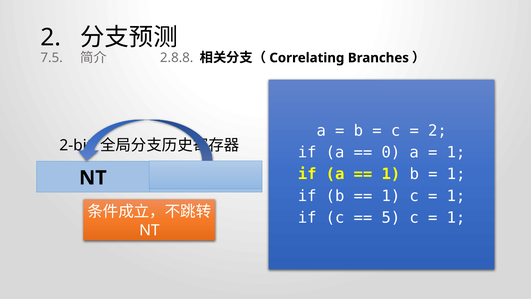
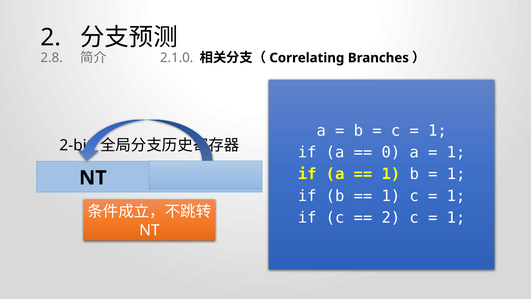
7.5: 7.5 -> 2.8
2.8.8: 2.8.8 -> 2.1.0
2 at (437, 131): 2 -> 1
5 at (391, 217): 5 -> 2
